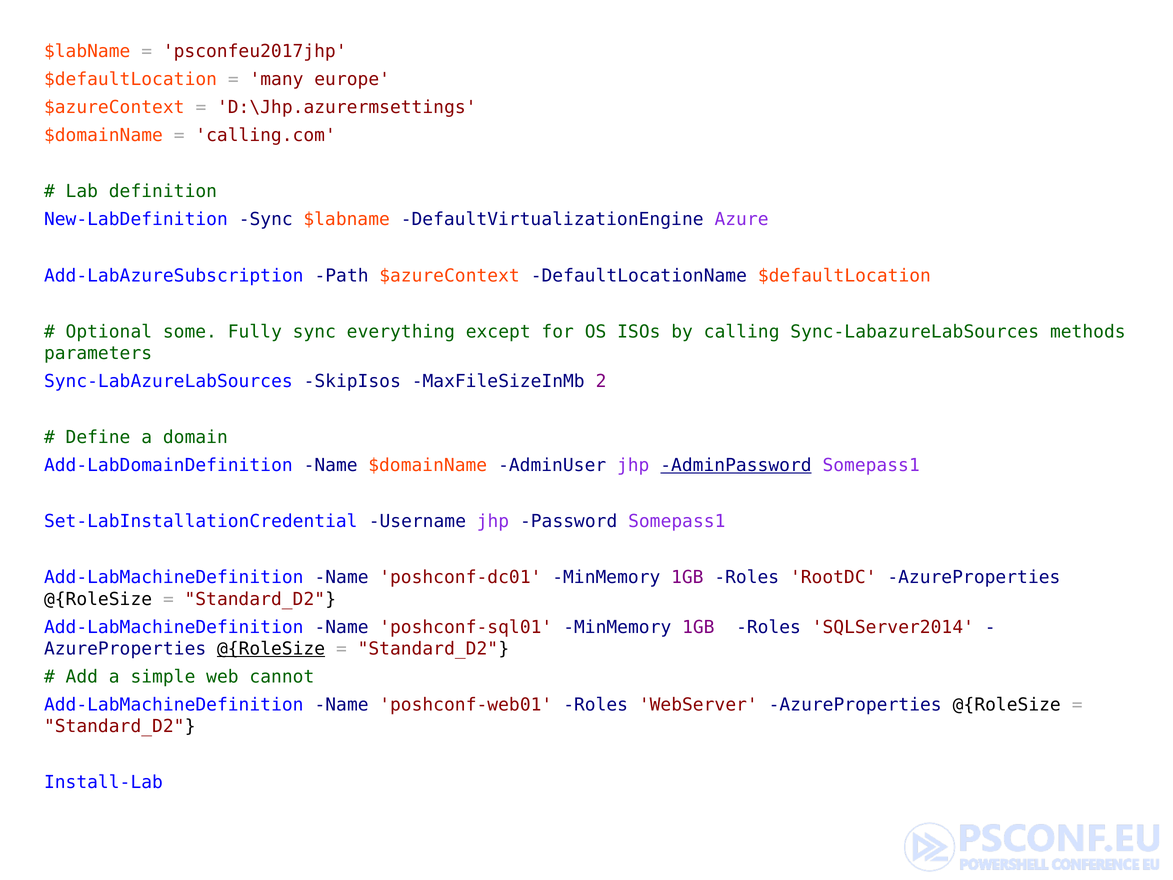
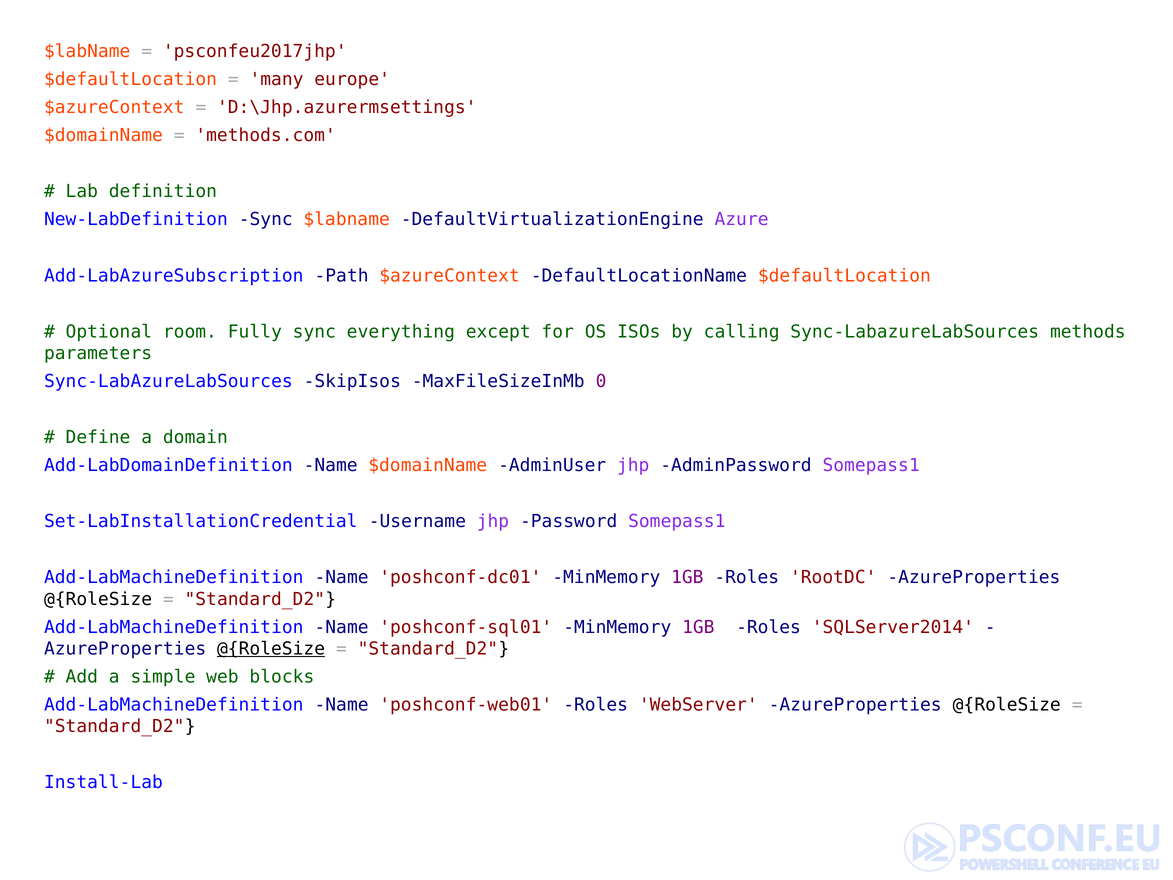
calling.com: calling.com -> methods.com
some: some -> room
2: 2 -> 0
AdminPassword underline: present -> none
cannot: cannot -> blocks
